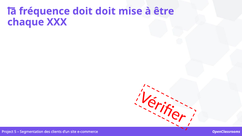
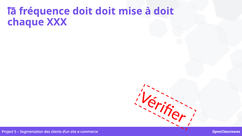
à être: être -> doit
